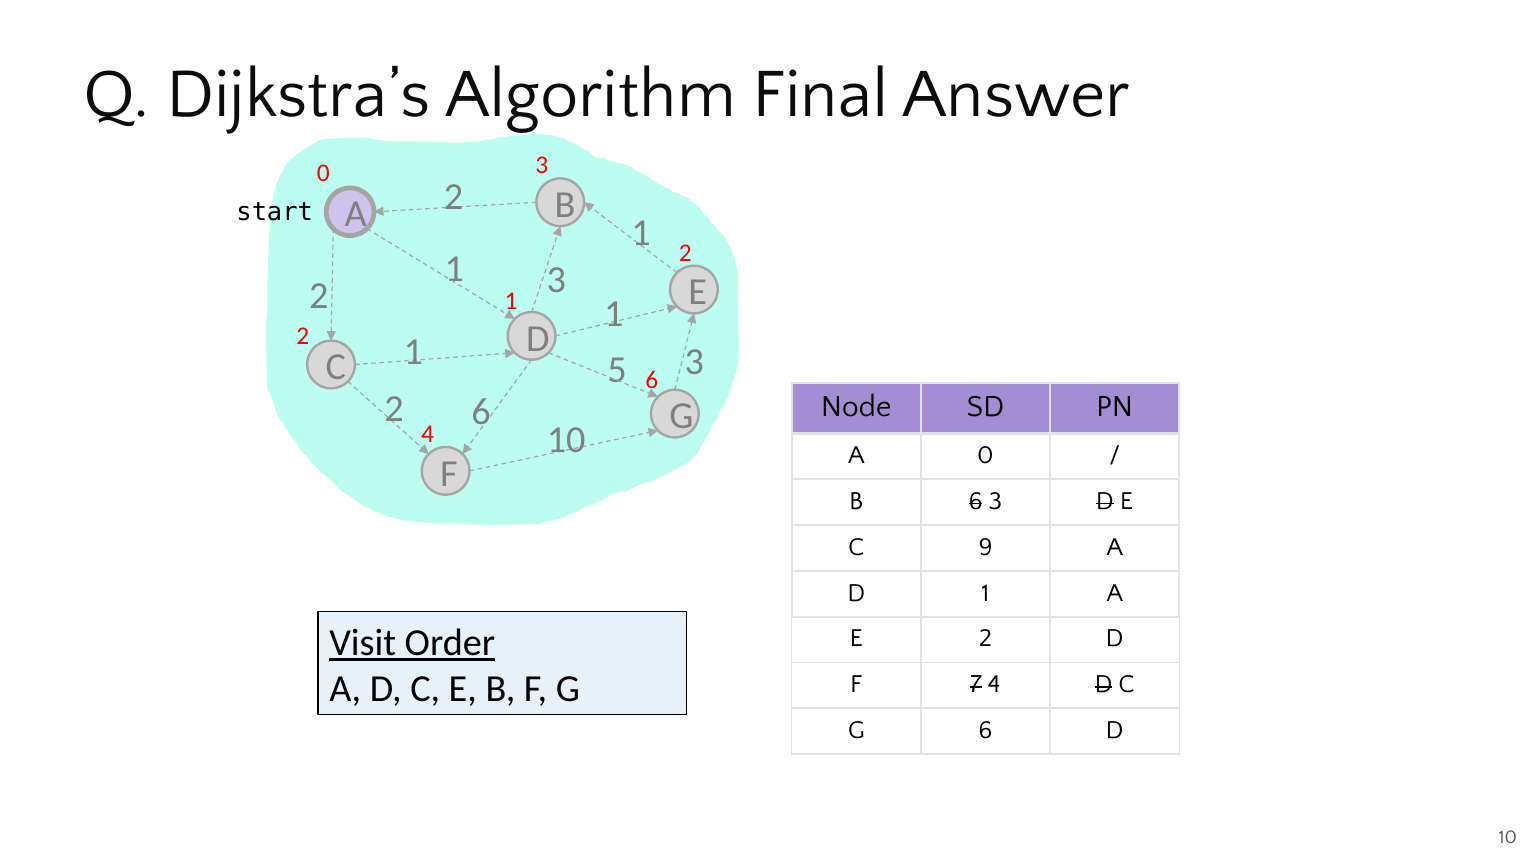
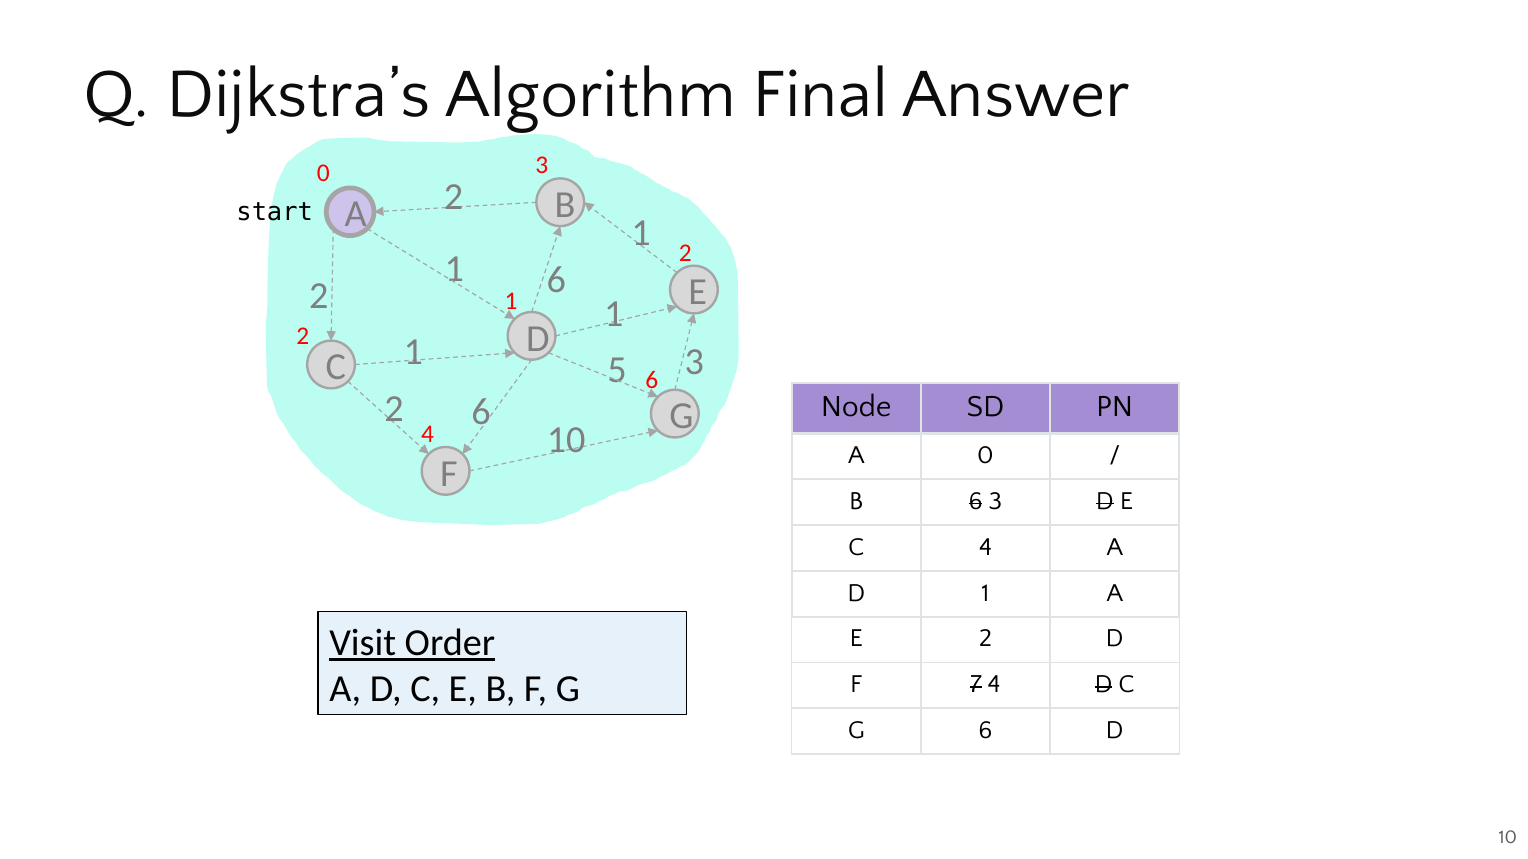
3 at (556, 280): 3 -> 6
C 9: 9 -> 4
